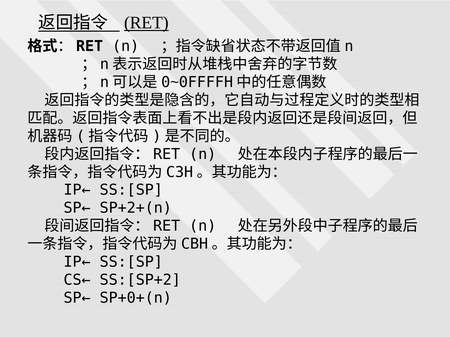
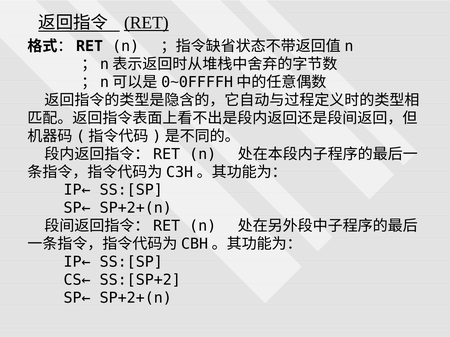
SP+0+(n at (136, 298): SP+0+(n -> SP+2+(n
